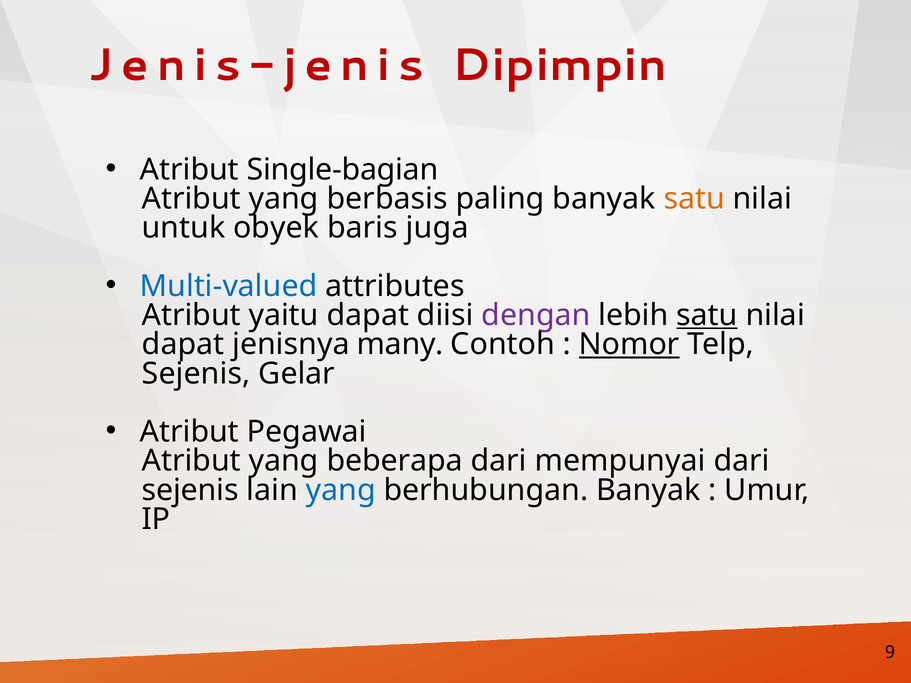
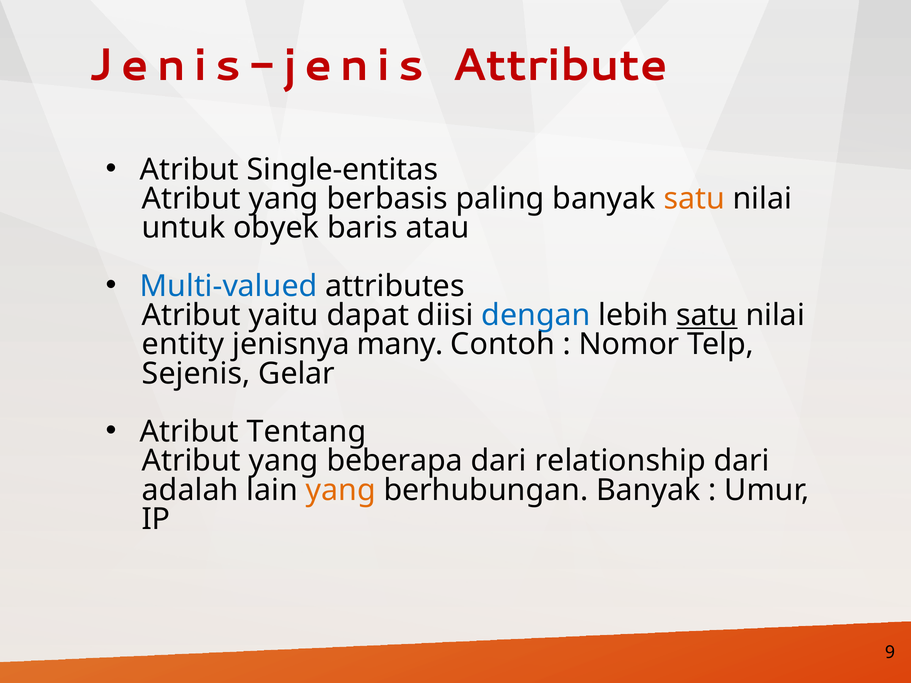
Dipimpin: Dipimpin -> Attribute
Single-bagian: Single-bagian -> Single-entitas
juga: juga -> atau
dengan colour: purple -> blue
dapat at (183, 345): dapat -> entity
Nomor underline: present -> none
Pegawai: Pegawai -> Tentang
mempunyai: mempunyai -> relationship
sejenis at (190, 490): sejenis -> adalah
yang at (341, 490) colour: blue -> orange
